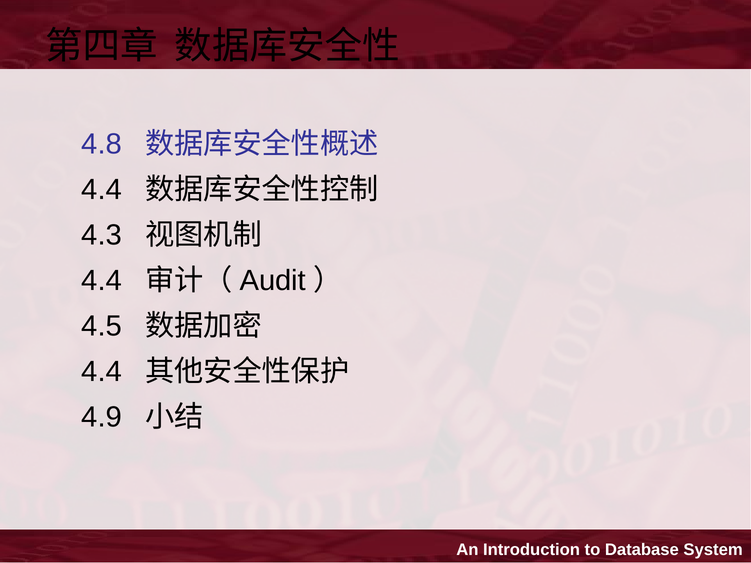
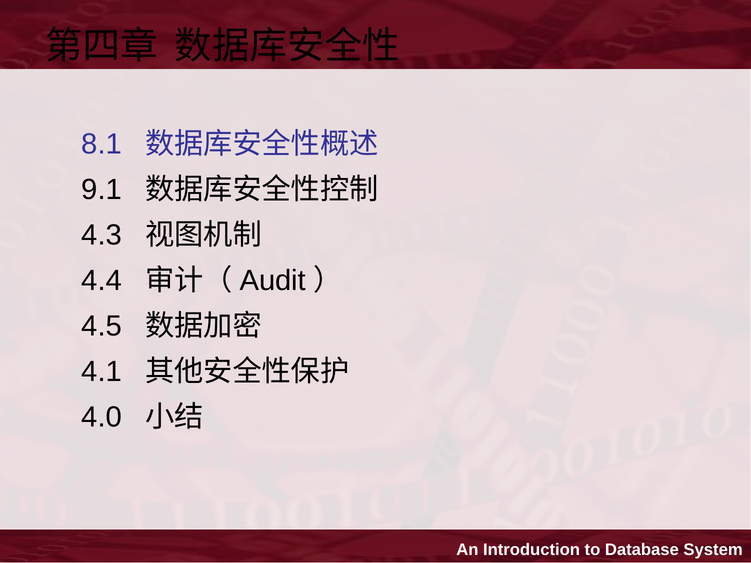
4.8: 4.8 -> 8.1
4.4 at (102, 190): 4.4 -> 9.1
4.4 at (102, 372): 4.4 -> 4.1
4.9: 4.9 -> 4.0
